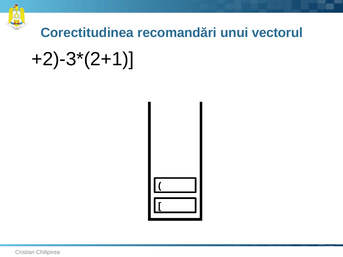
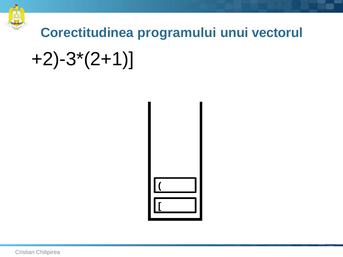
recomandări: recomandări -> programului
